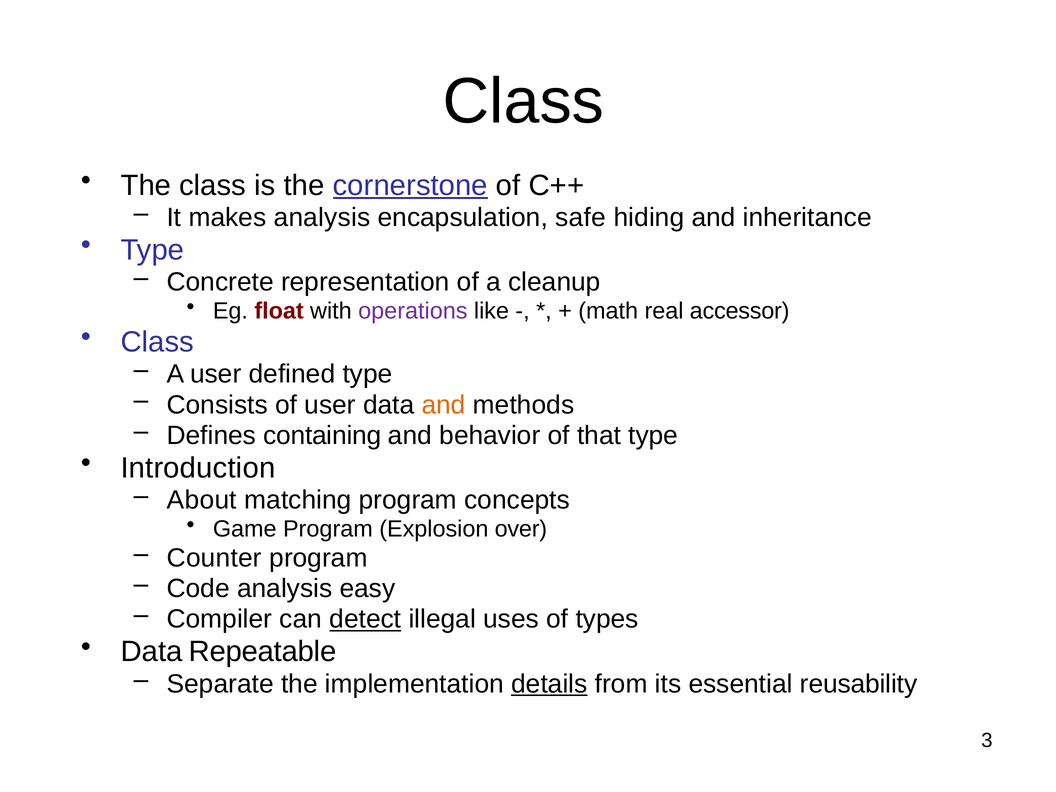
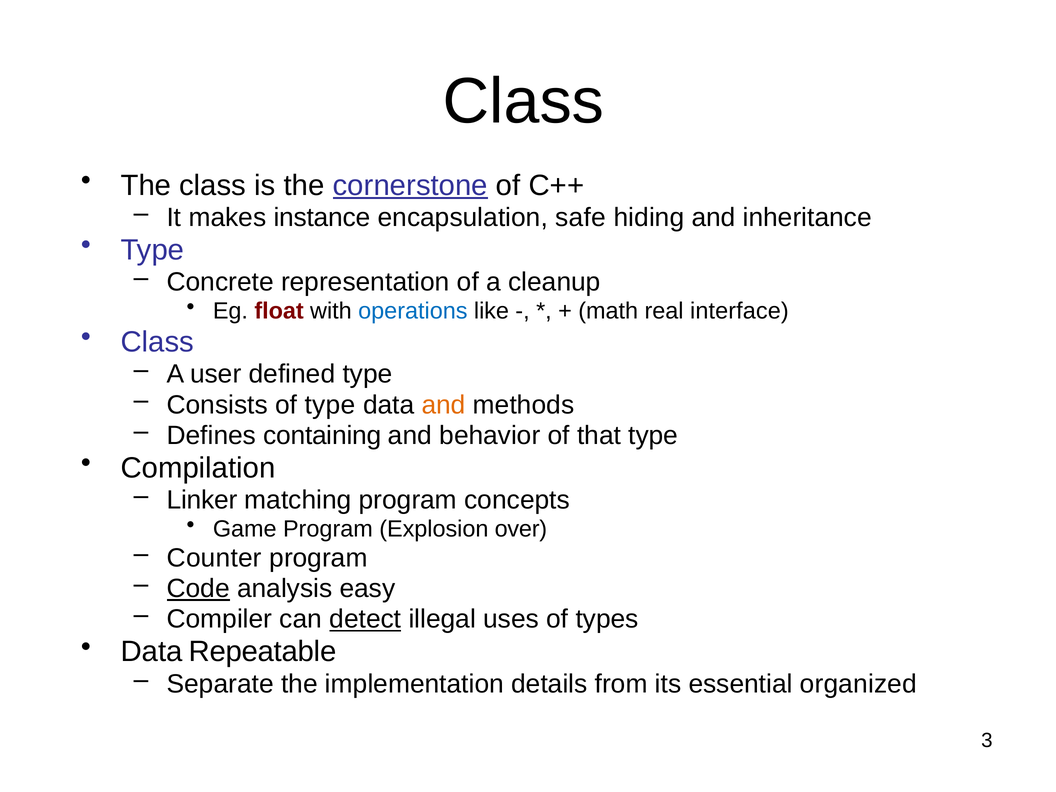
makes analysis: analysis -> instance
operations colour: purple -> blue
accessor: accessor -> interface
of user: user -> type
Introduction: Introduction -> Compilation
About: About -> Linker
Code underline: none -> present
details underline: present -> none
reusability: reusability -> organized
